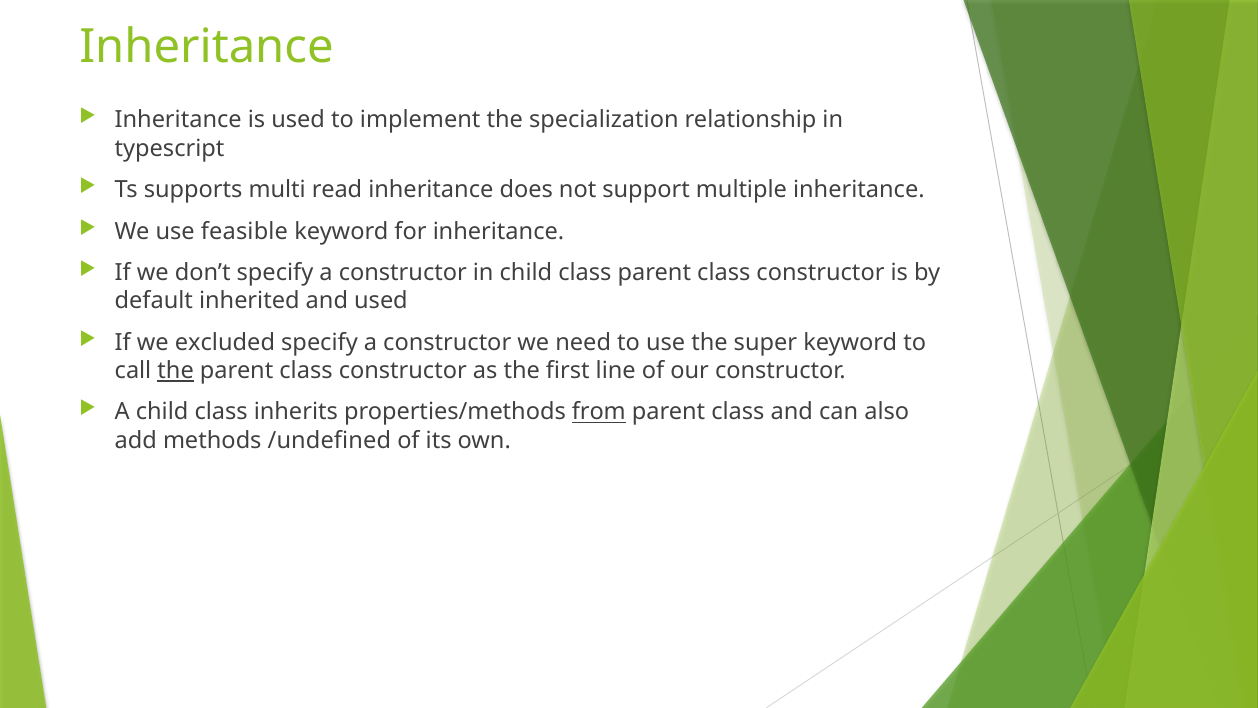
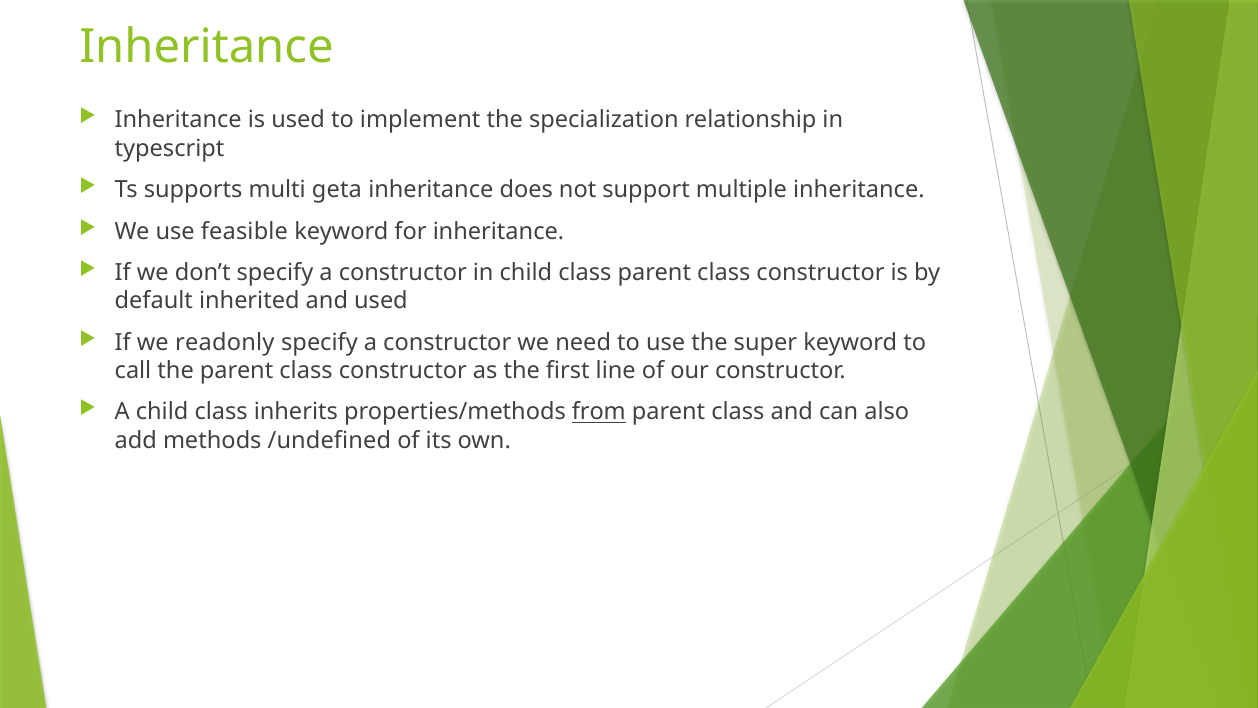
read: read -> geta
excluded: excluded -> readonly
the at (176, 371) underline: present -> none
